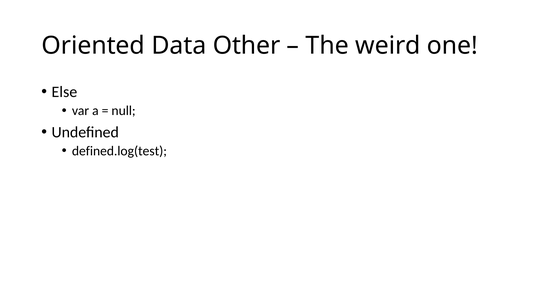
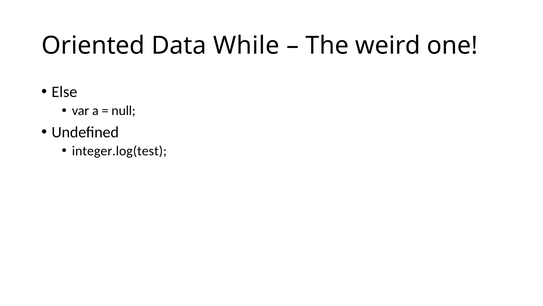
Other: Other -> While
defined.log(test: defined.log(test -> integer.log(test
